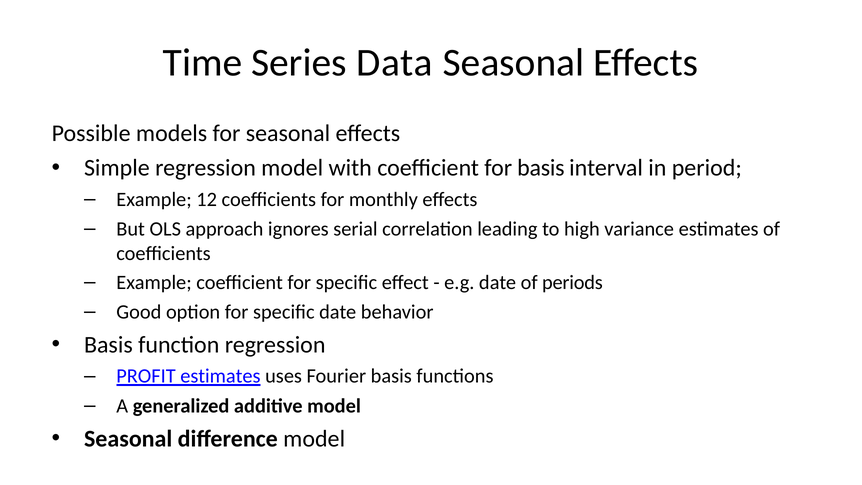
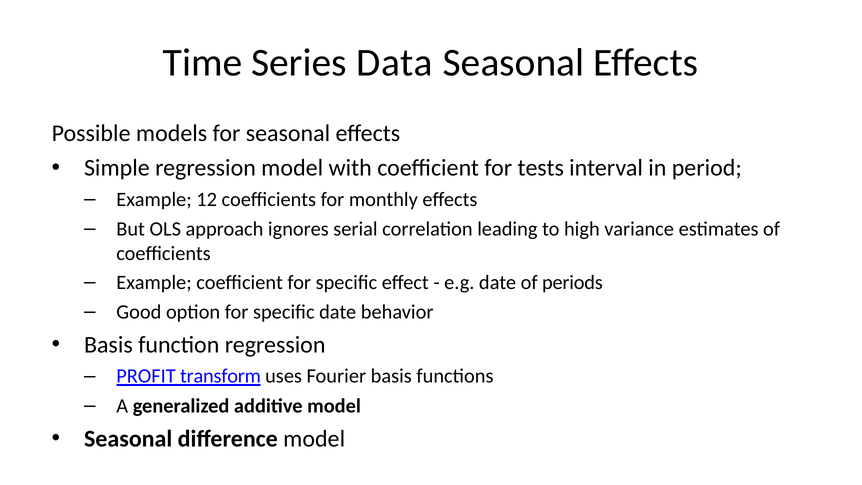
for basis: basis -> tests
PROFIT estimates: estimates -> transform
